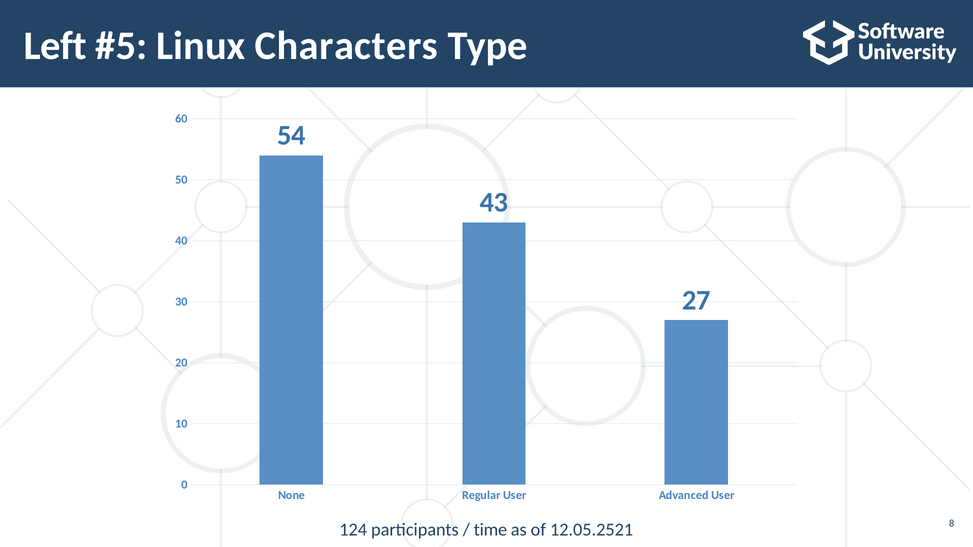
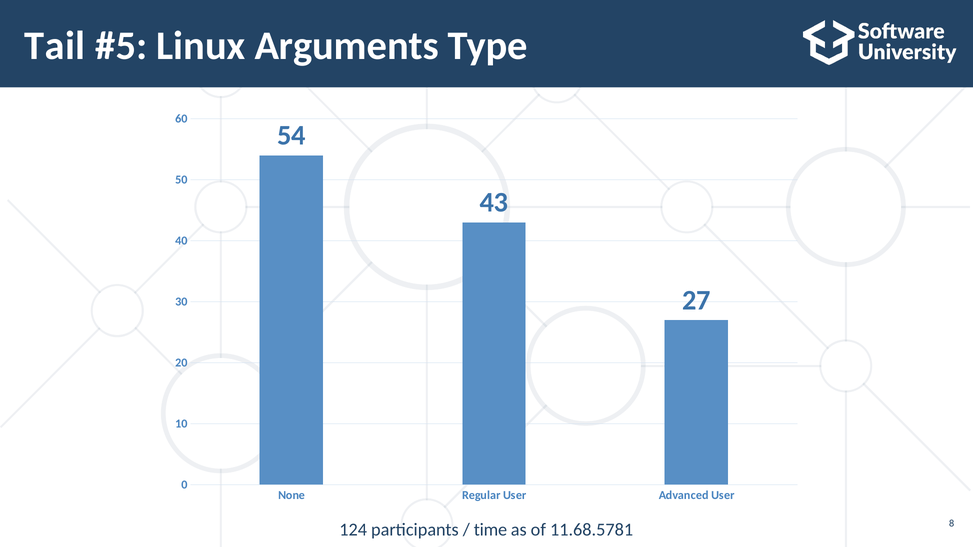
Left: Left -> Tail
Characters: Characters -> Arguments
12.05.2521: 12.05.2521 -> 11.68.5781
